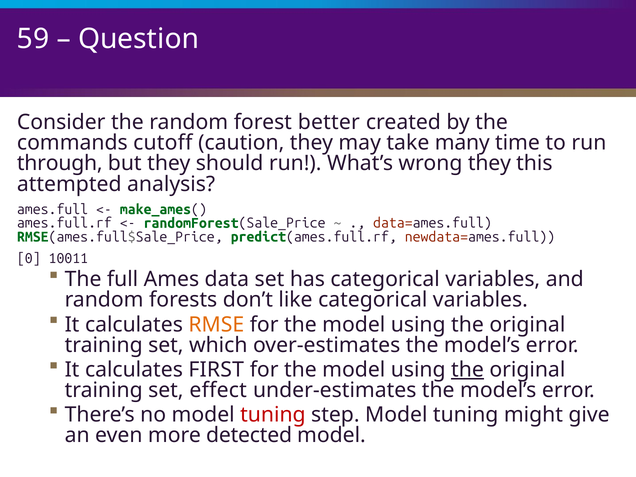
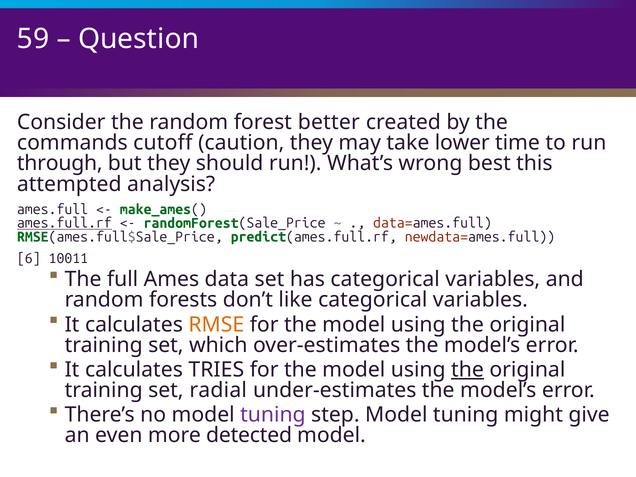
many: many -> lower
wrong they: they -> best
ames.full.rf underline: none -> present
0: 0 -> 6
FIRST: FIRST -> TRIES
effect: effect -> radial
tuning at (273, 415) colour: red -> purple
